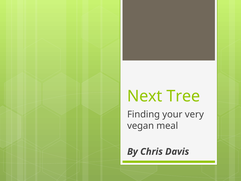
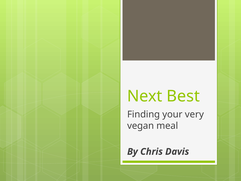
Tree: Tree -> Best
